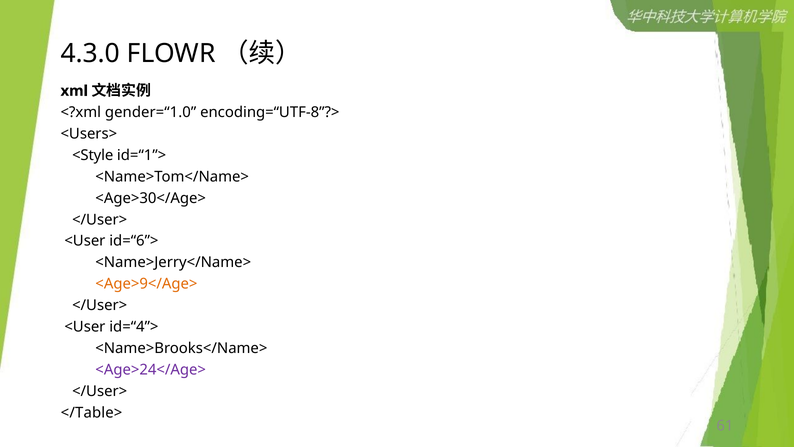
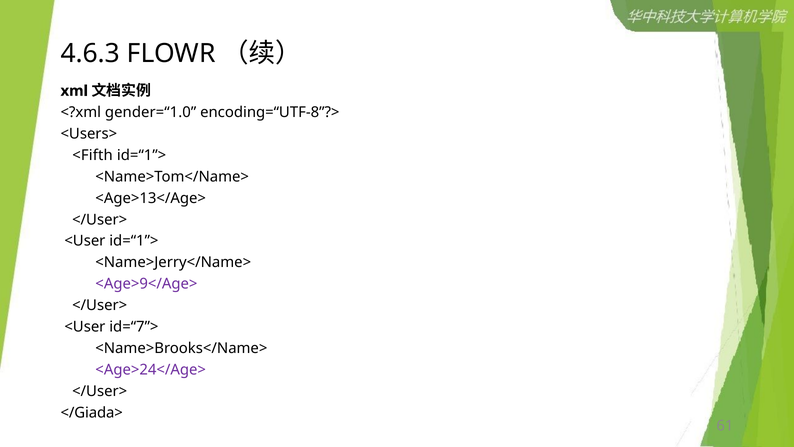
4.3.0: 4.3.0 -> 4.6.3
<Style: <Style -> <Fifth
<Age>30</Age>: <Age>30</Age> -> <Age>13</Age>
<User id=“6”>: id=“6”> -> id=“1”>
<Age>9</Age> colour: orange -> purple
id=“4”>: id=“4”> -> id=“7”>
</Table>: </Table> -> </Giada>
